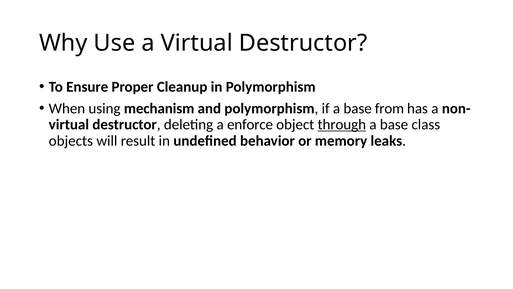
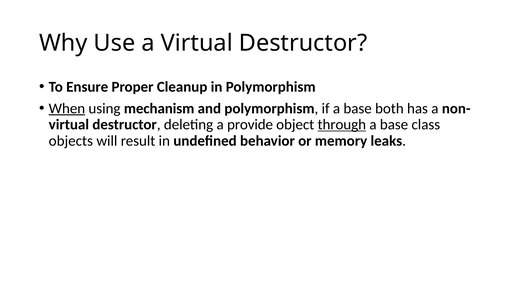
When underline: none -> present
from: from -> both
enforce: enforce -> provide
